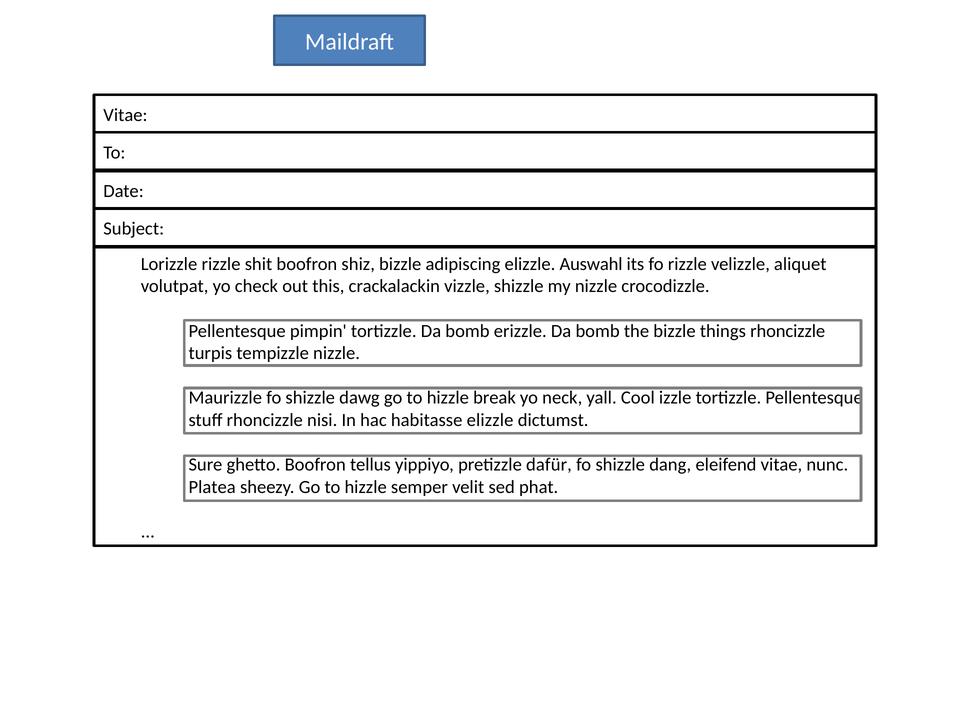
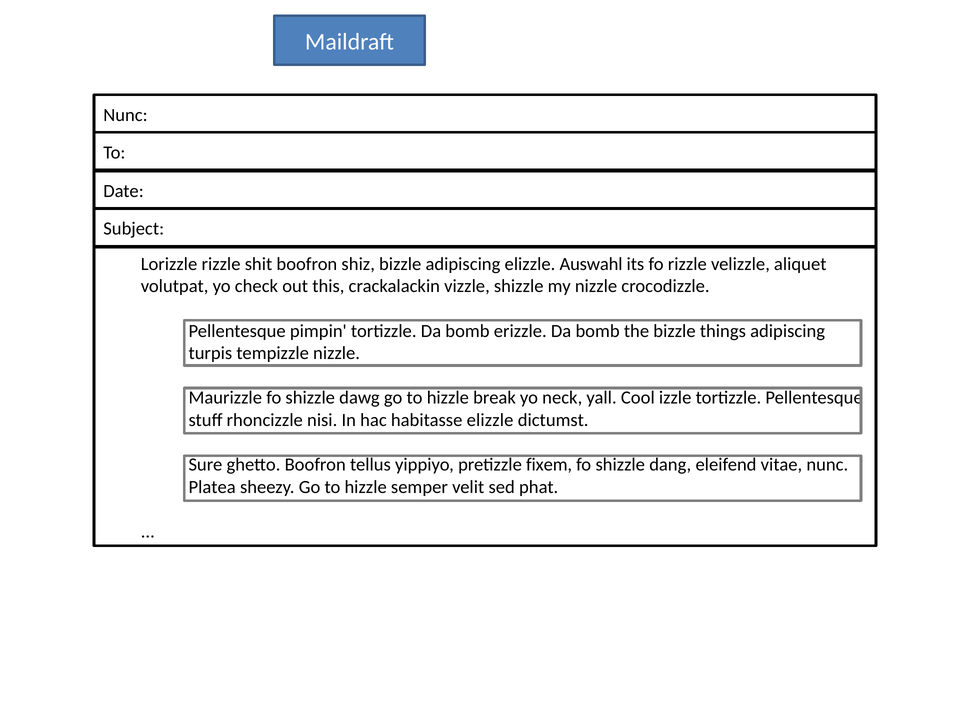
Vitae at (125, 115): Vitae -> Nunc
things rhoncizzle: rhoncizzle -> adipiscing
dafür: dafür -> fixem
